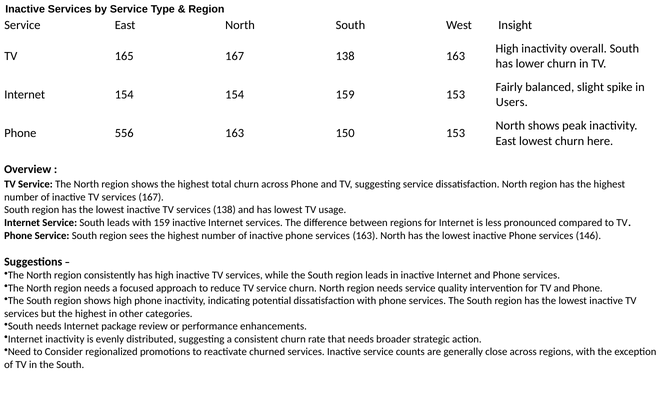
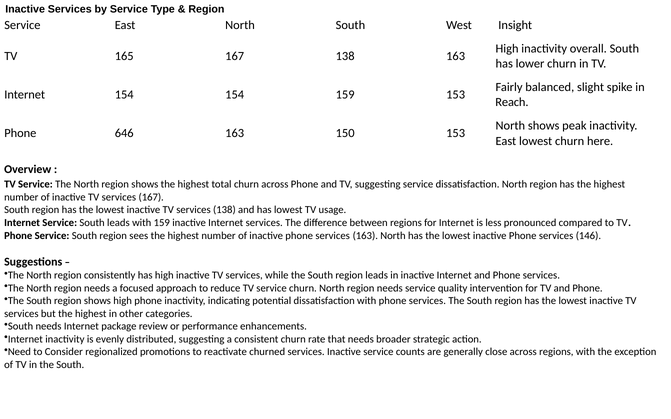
Users: Users -> Reach
556: 556 -> 646
